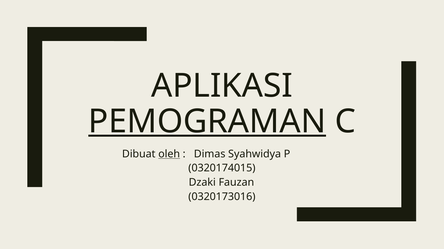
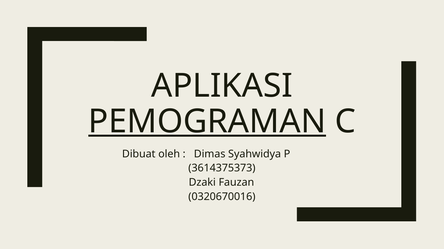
oleh underline: present -> none
0320174015: 0320174015 -> 3614375373
0320173016: 0320173016 -> 0320670016
